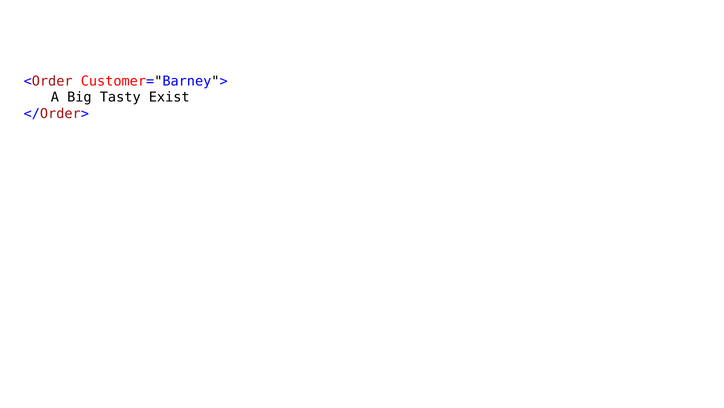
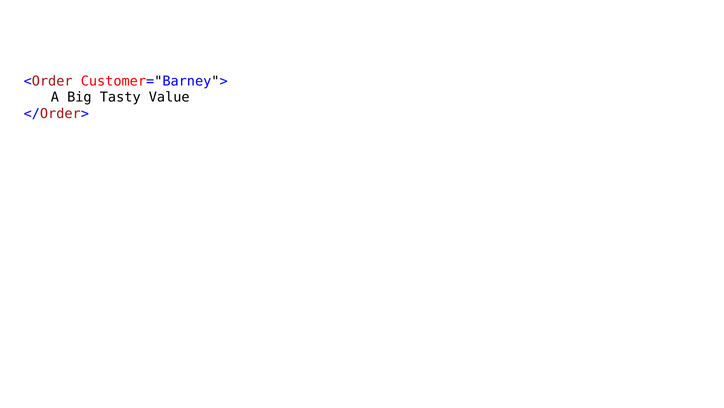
Exist: Exist -> Value
